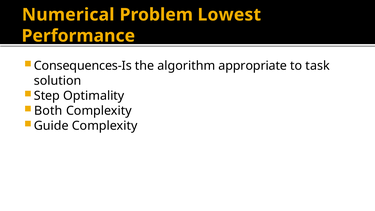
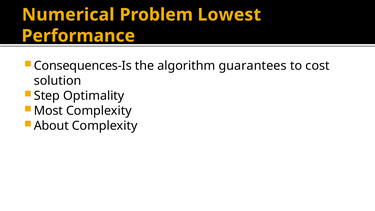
appropriate: appropriate -> guarantees
task: task -> cost
Both: Both -> Most
Guide: Guide -> About
